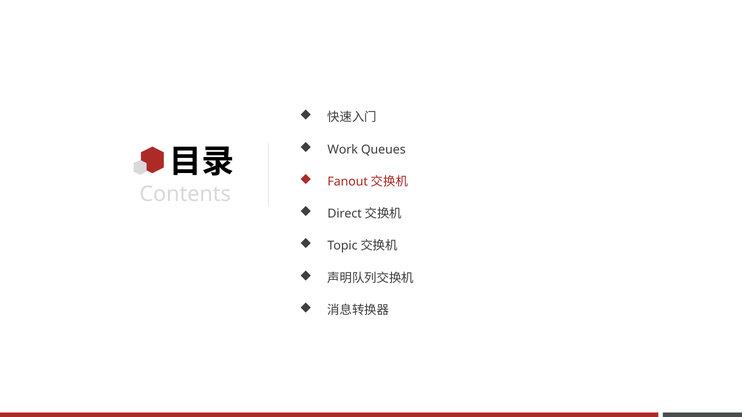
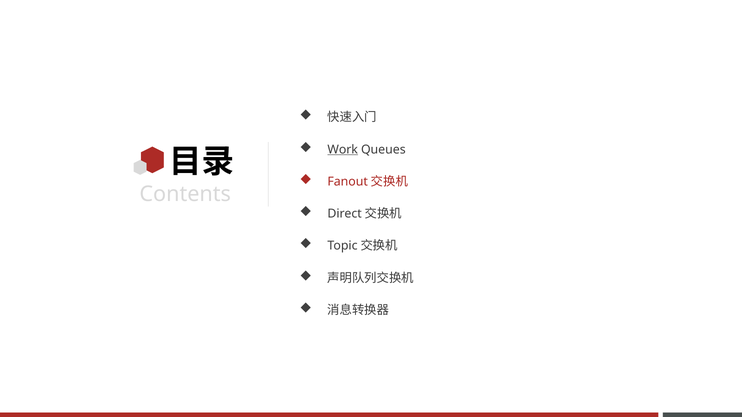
Work underline: none -> present
